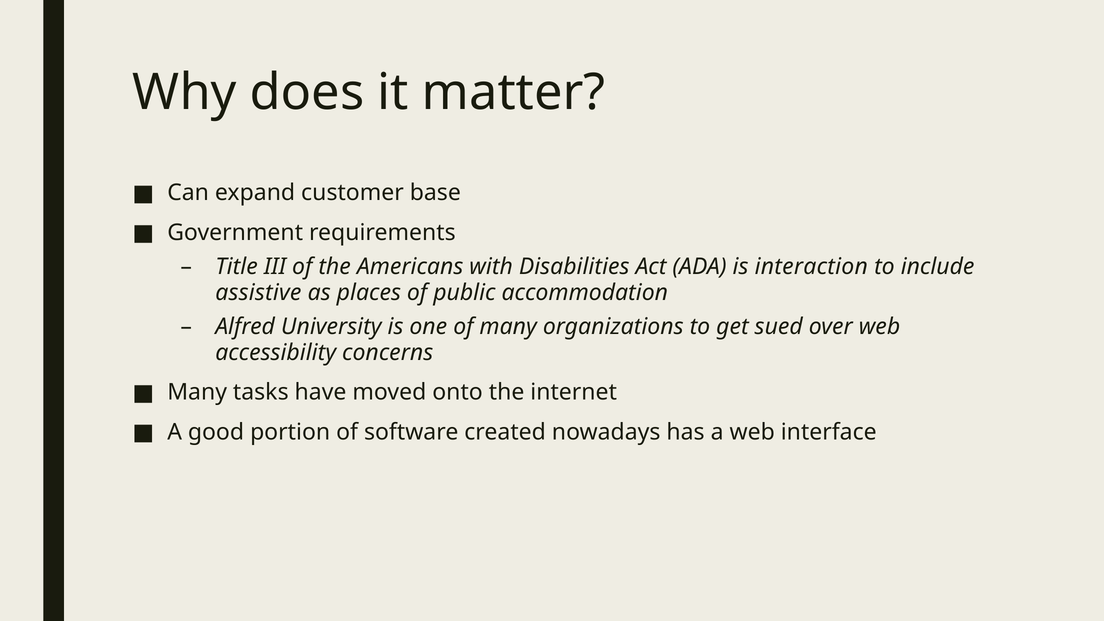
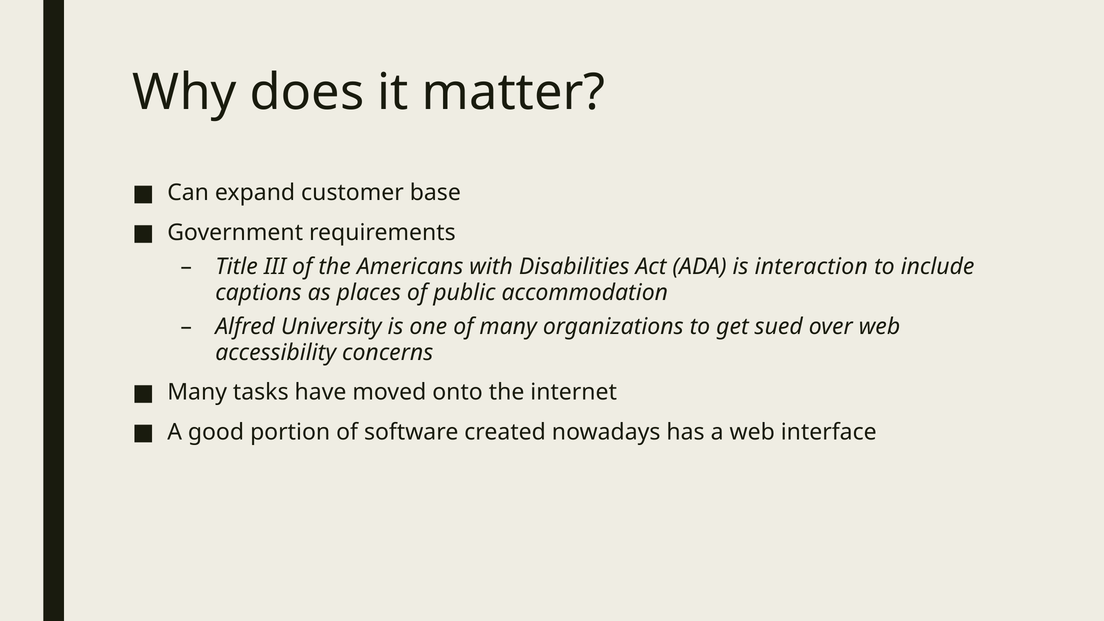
assistive: assistive -> captions
